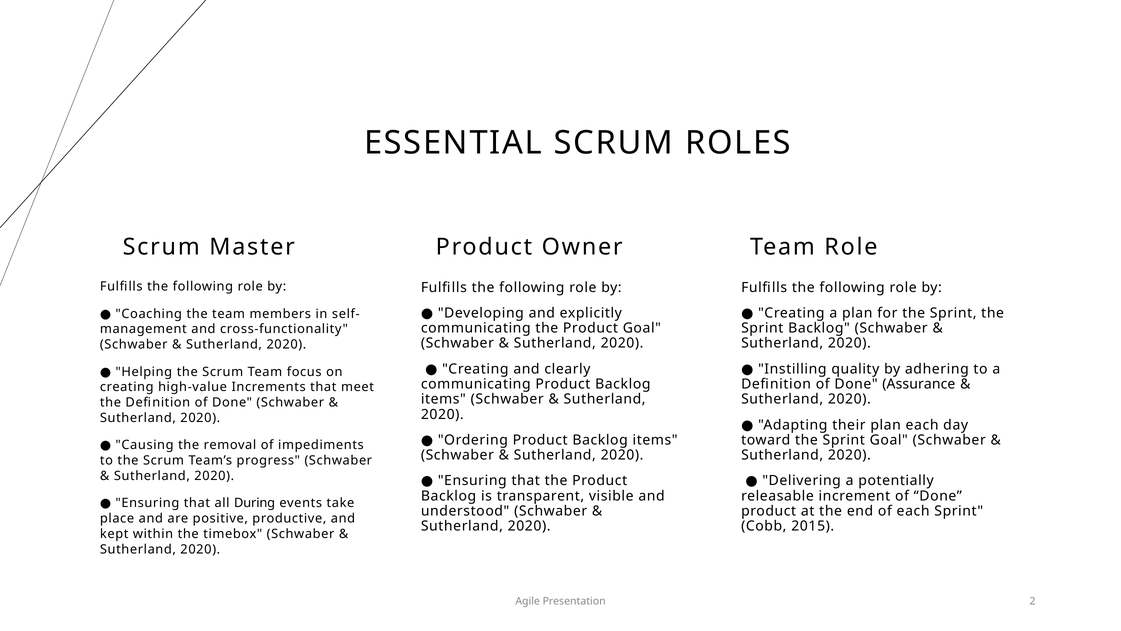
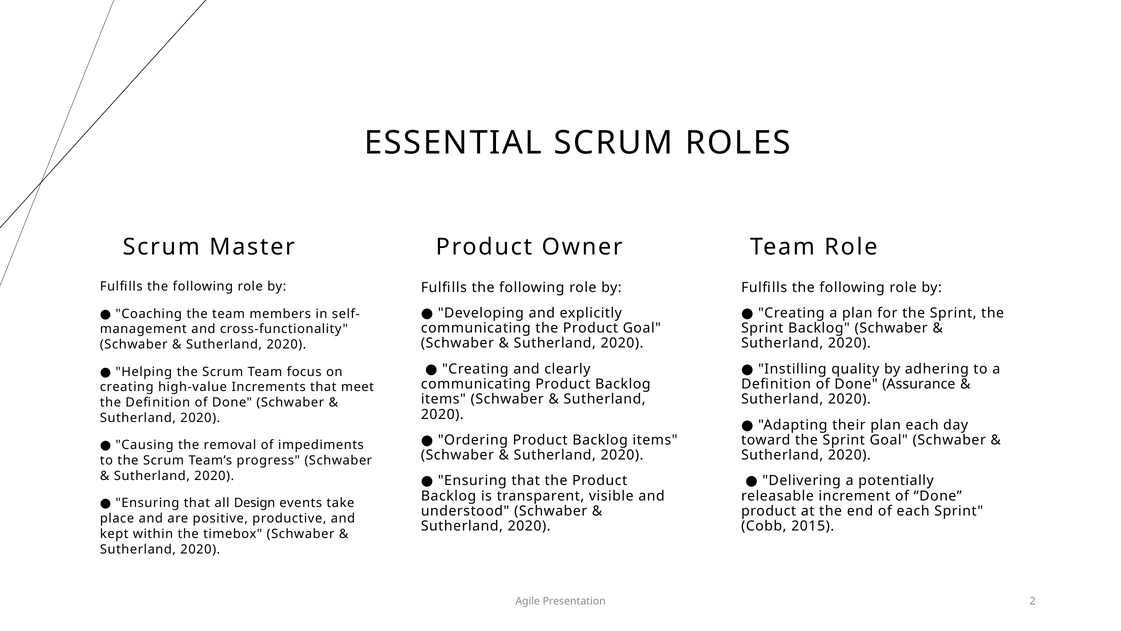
During: During -> Design
